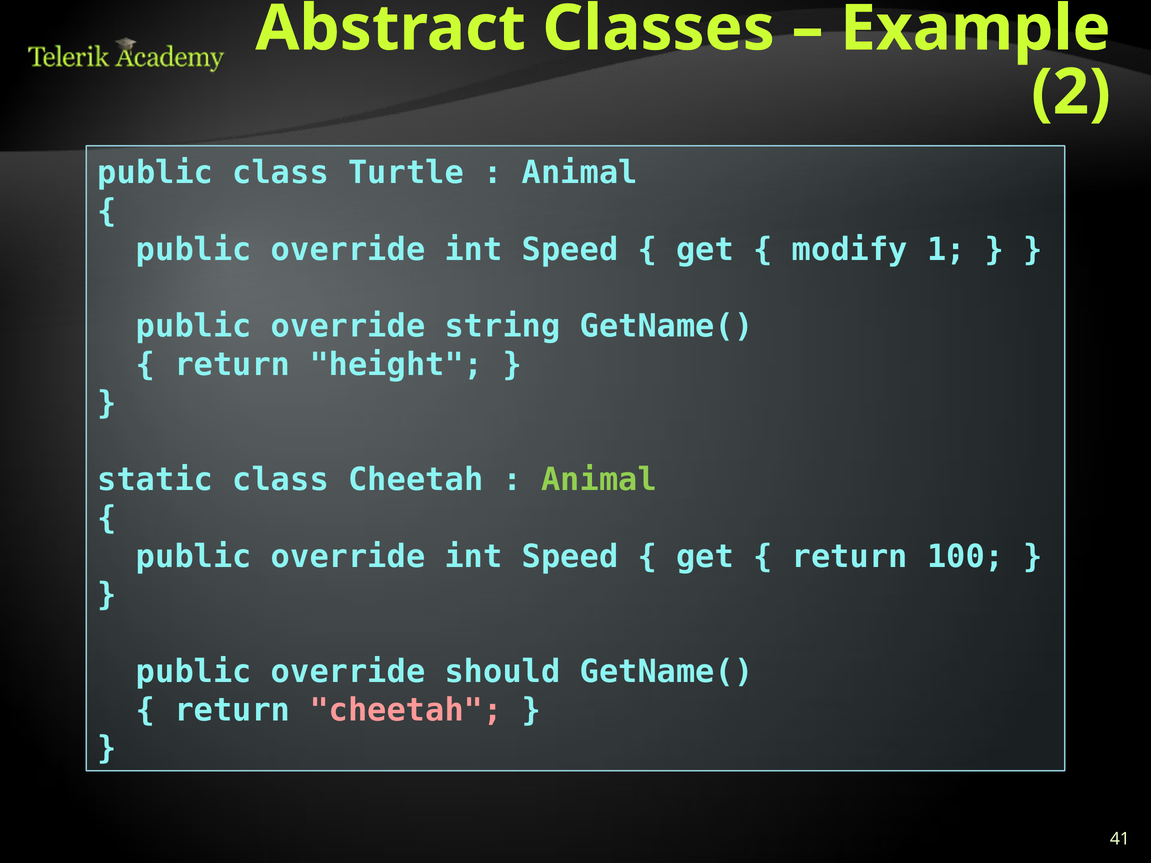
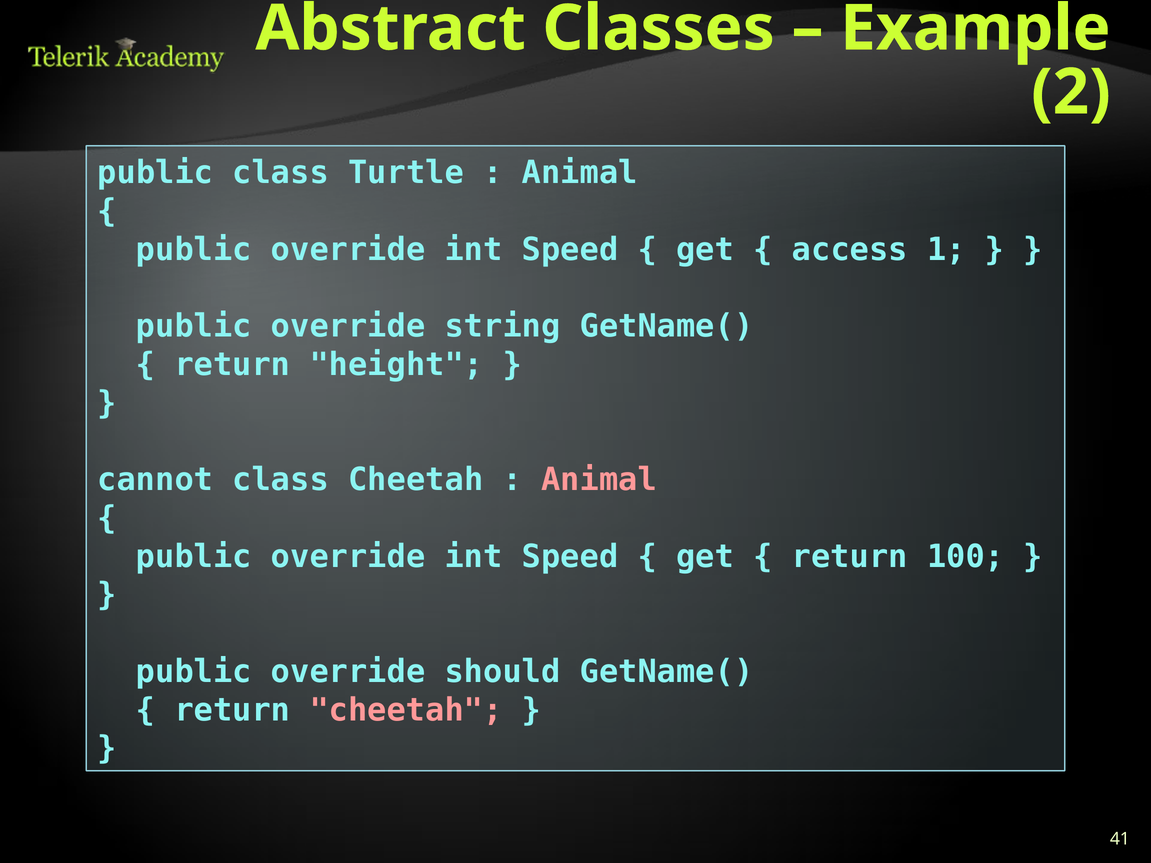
modify: modify -> access
static: static -> cannot
Animal at (599, 480) colour: light green -> pink
